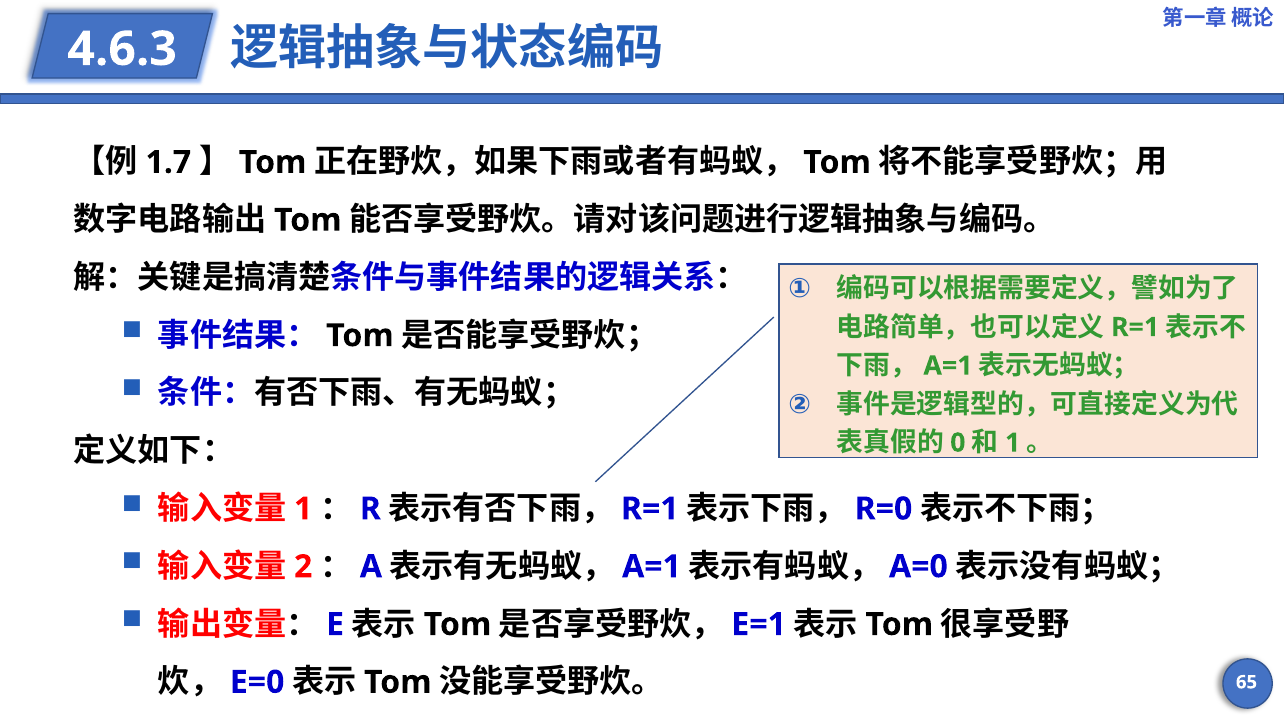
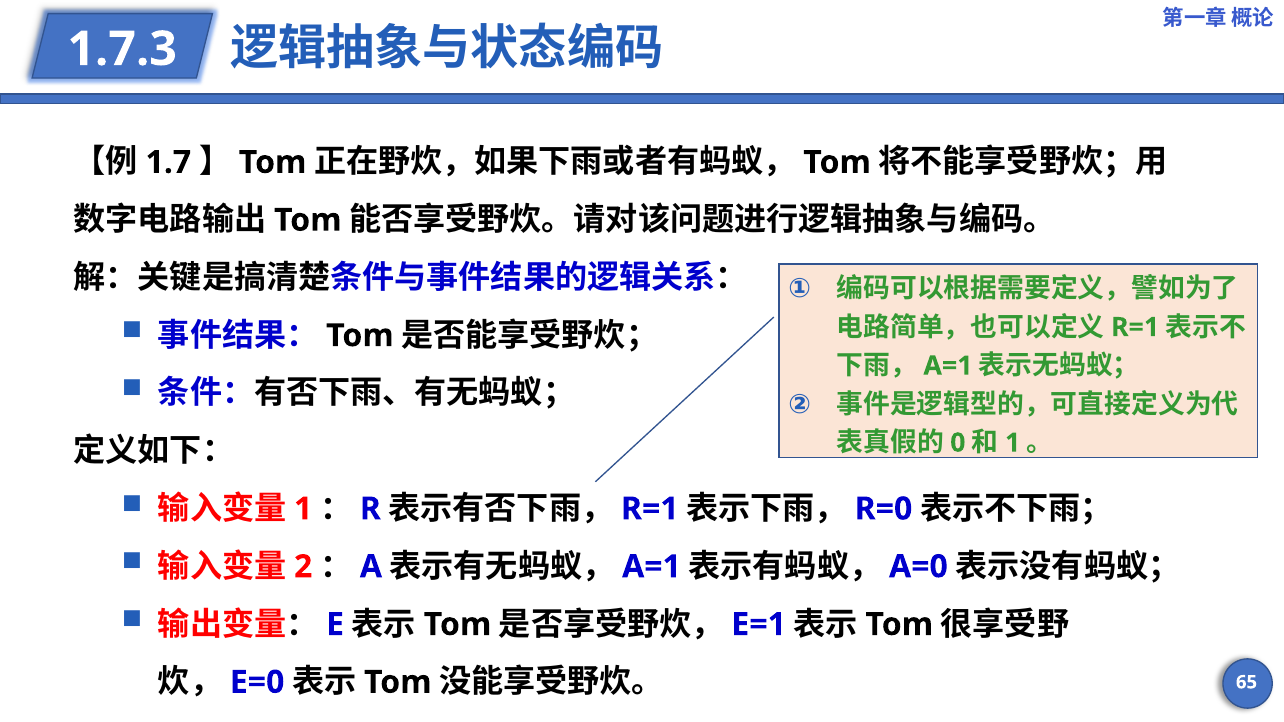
4.6.3: 4.6.3 -> 1.7.3
